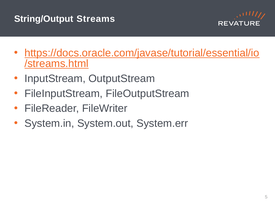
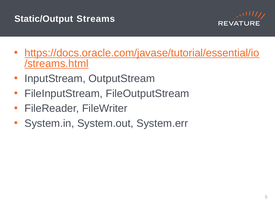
String/Output: String/Output -> Static/Output
